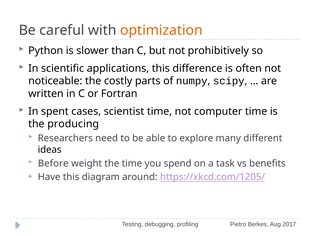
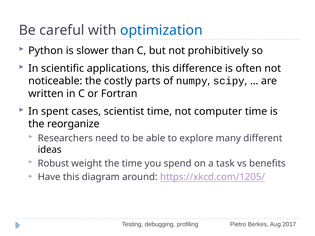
optimization colour: orange -> blue
producing: producing -> reorganize
Before: Before -> Robust
